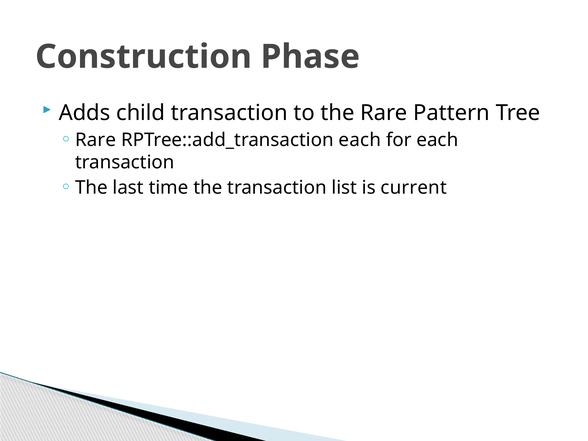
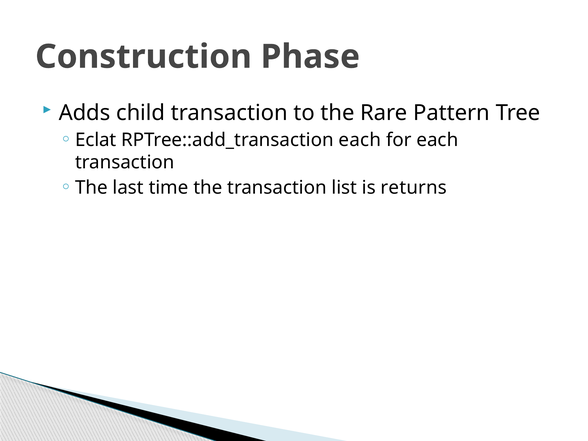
Rare at (96, 140): Rare -> Eclat
current: current -> returns
